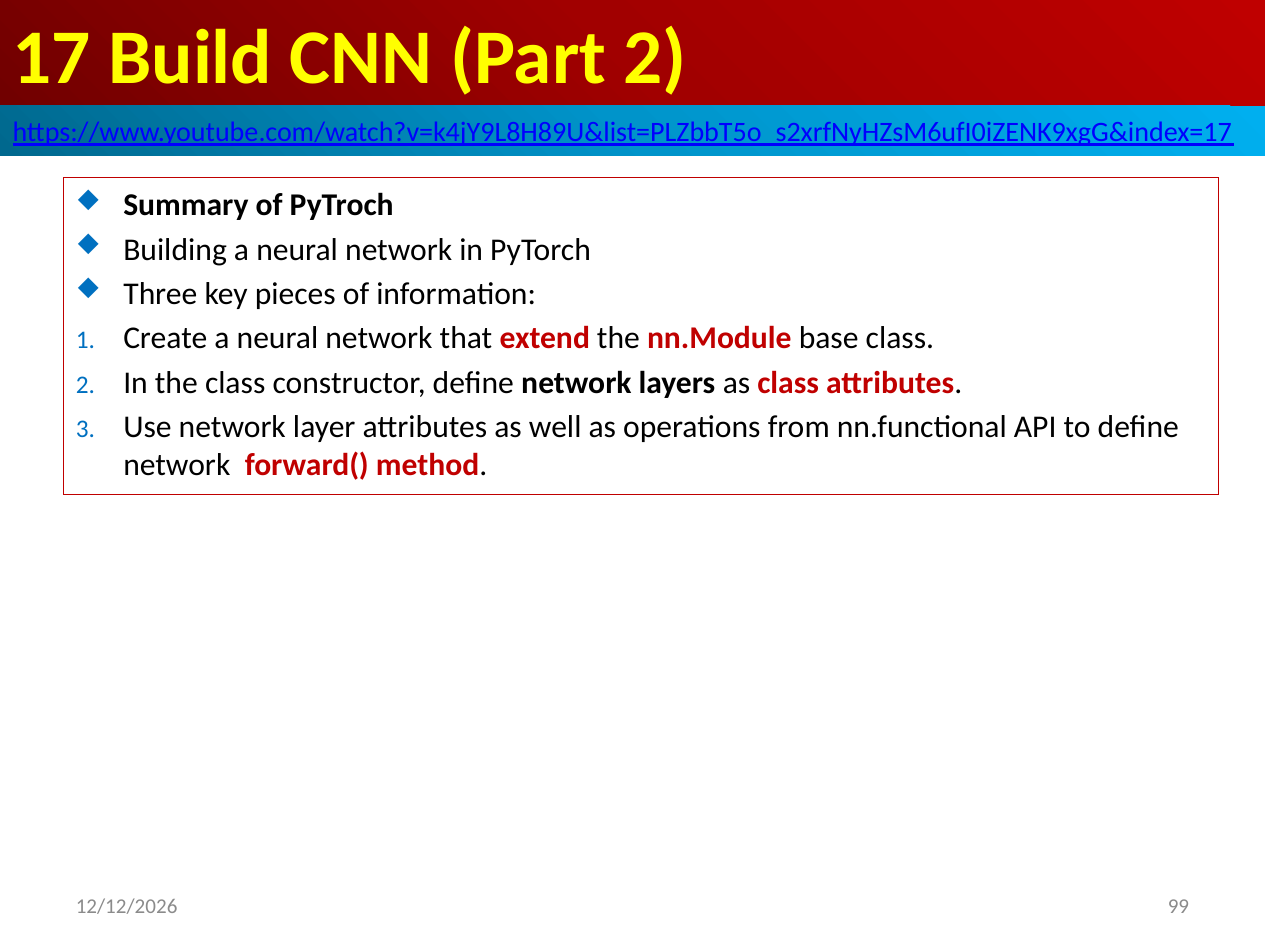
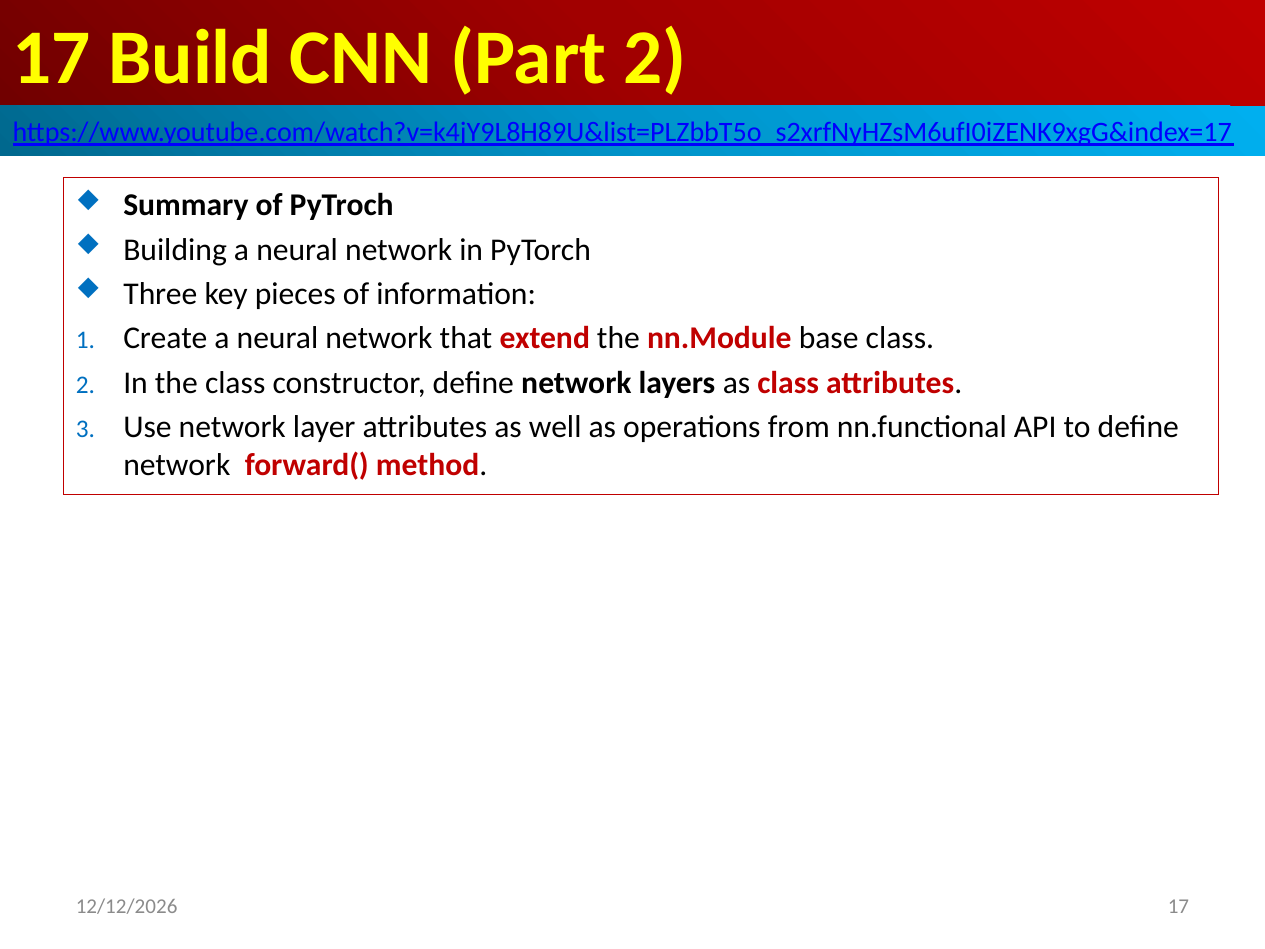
99 at (1178, 906): 99 -> 17
